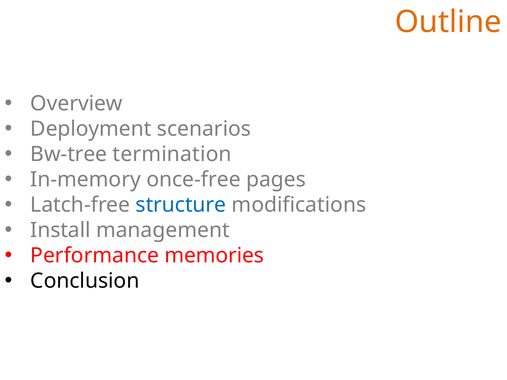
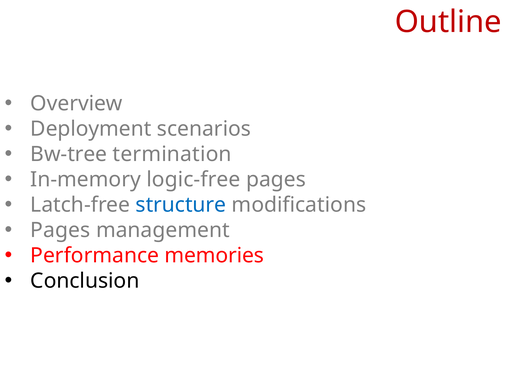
Outline colour: orange -> red
once-free: once-free -> logic-free
Install at (60, 230): Install -> Pages
